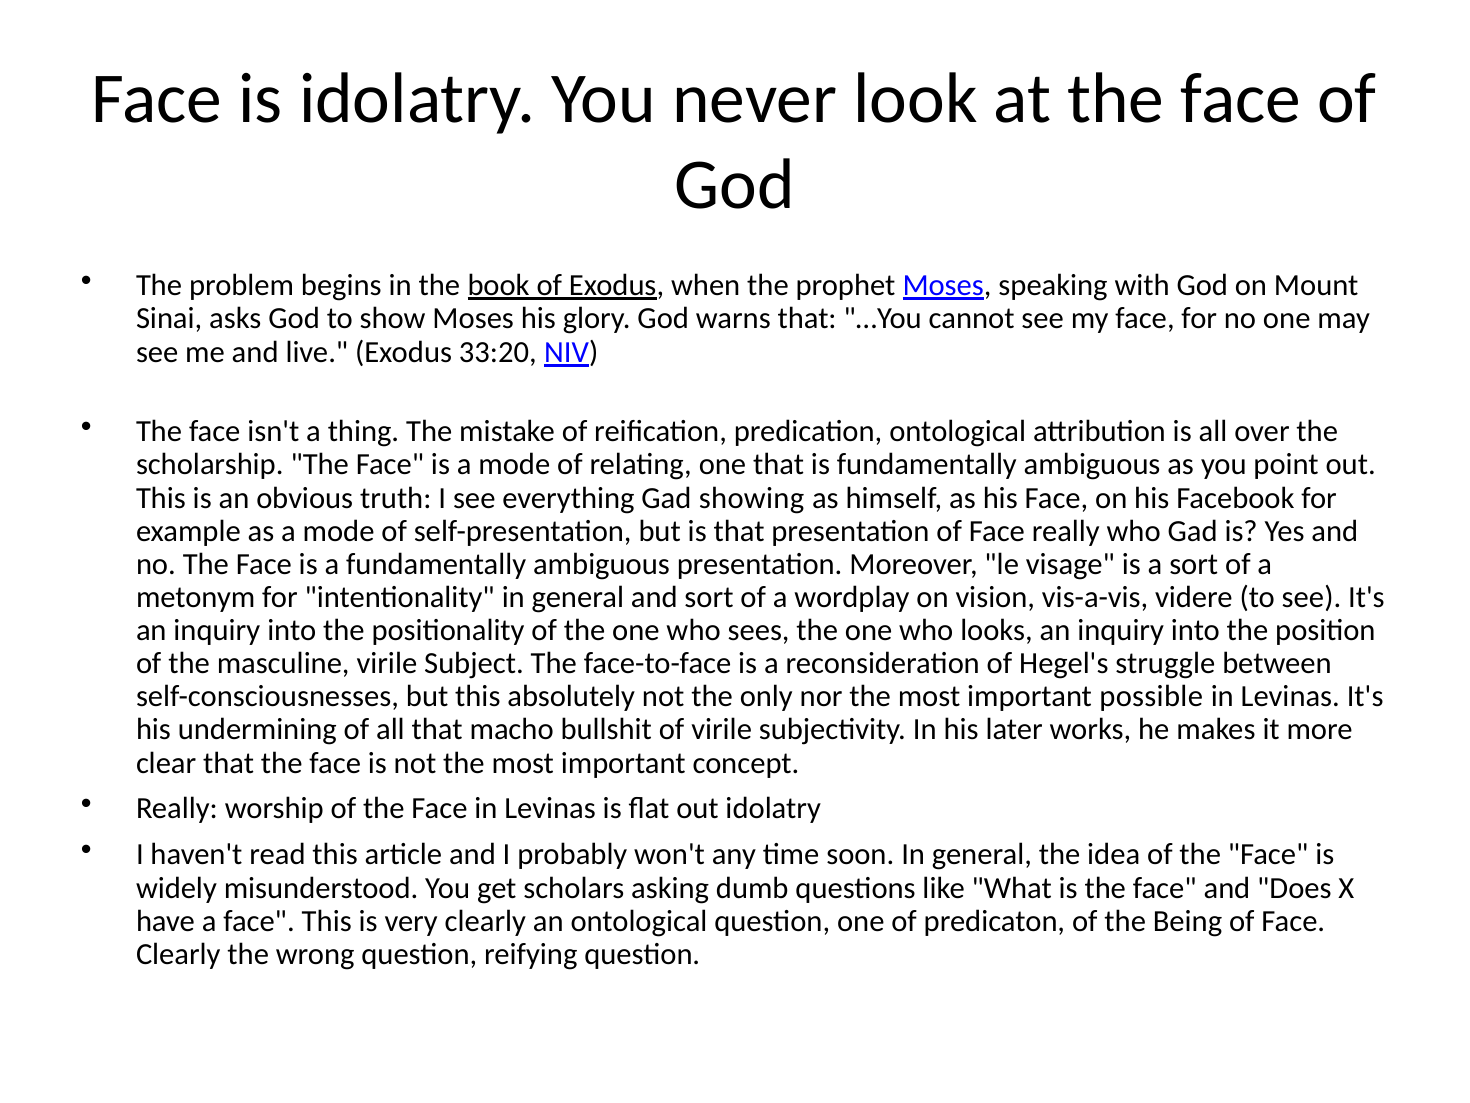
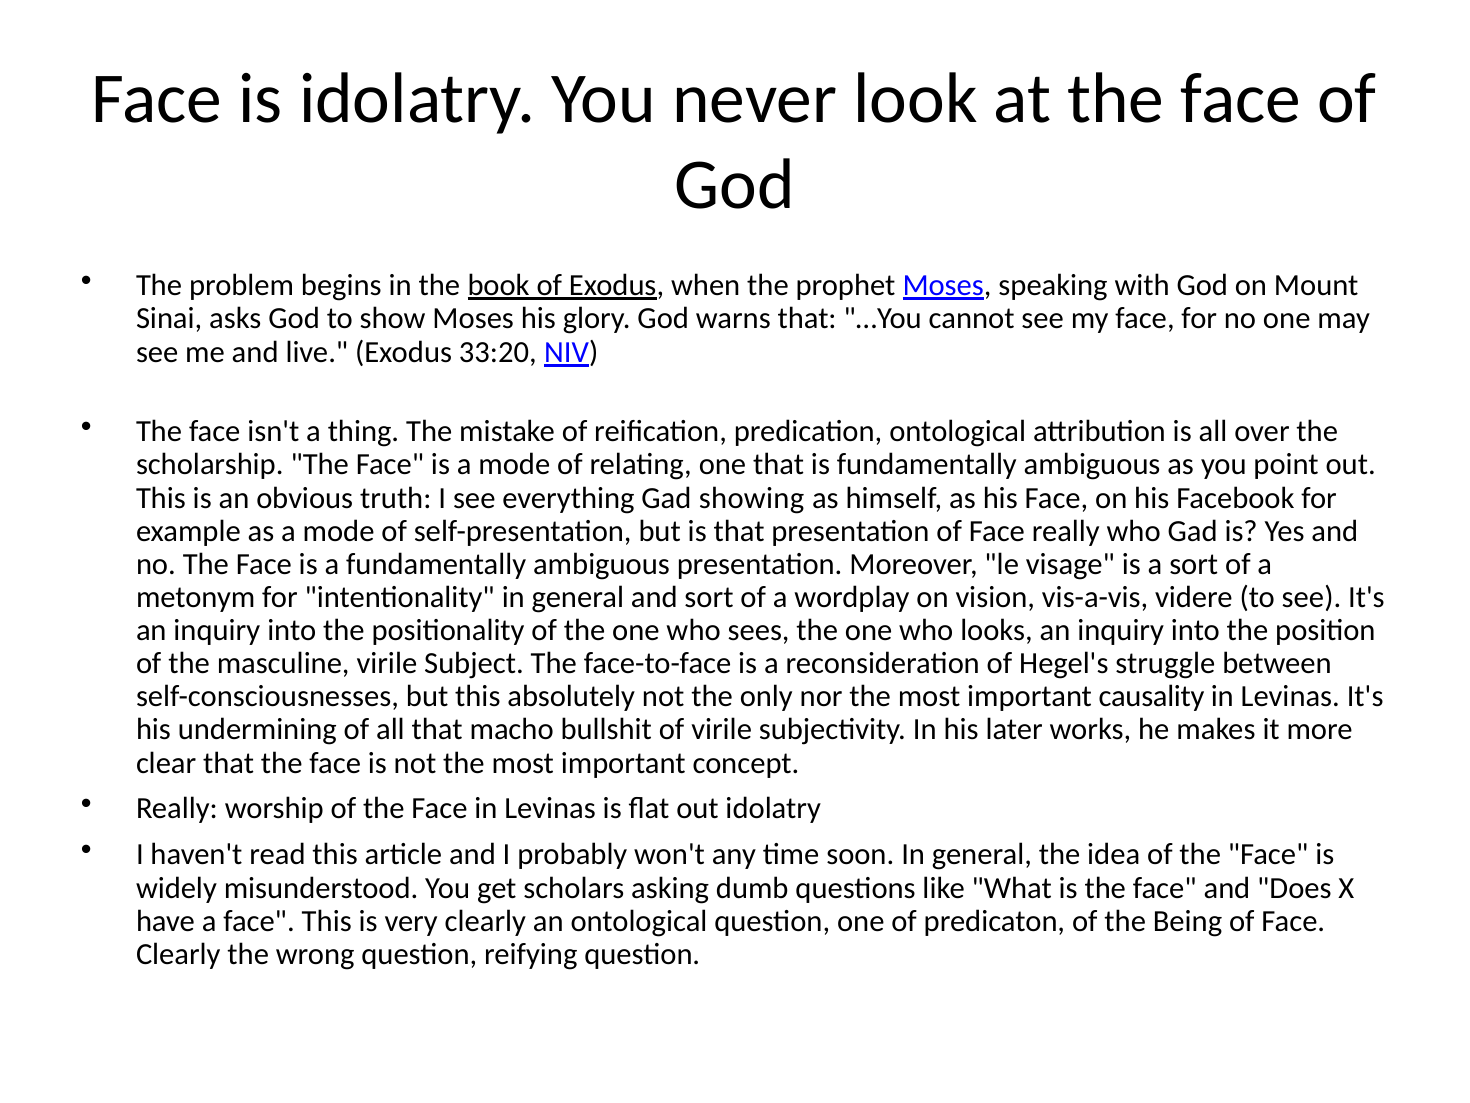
possible: possible -> causality
